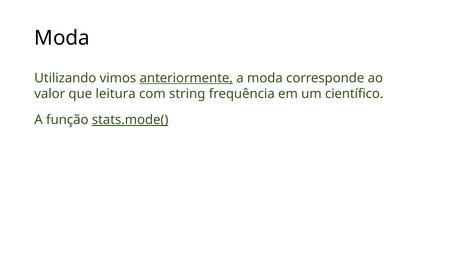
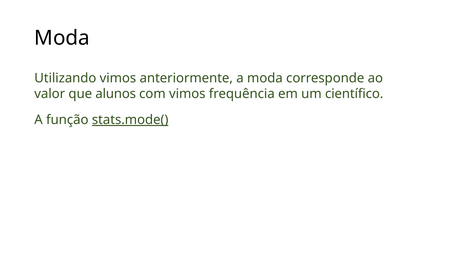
anteriormente underline: present -> none
leitura: leitura -> alunos
com string: string -> vimos
